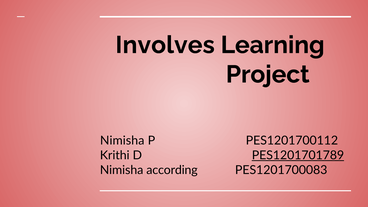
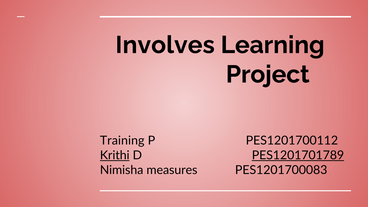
Nimisha at (122, 141): Nimisha -> Training
Krithi underline: none -> present
according: according -> measures
